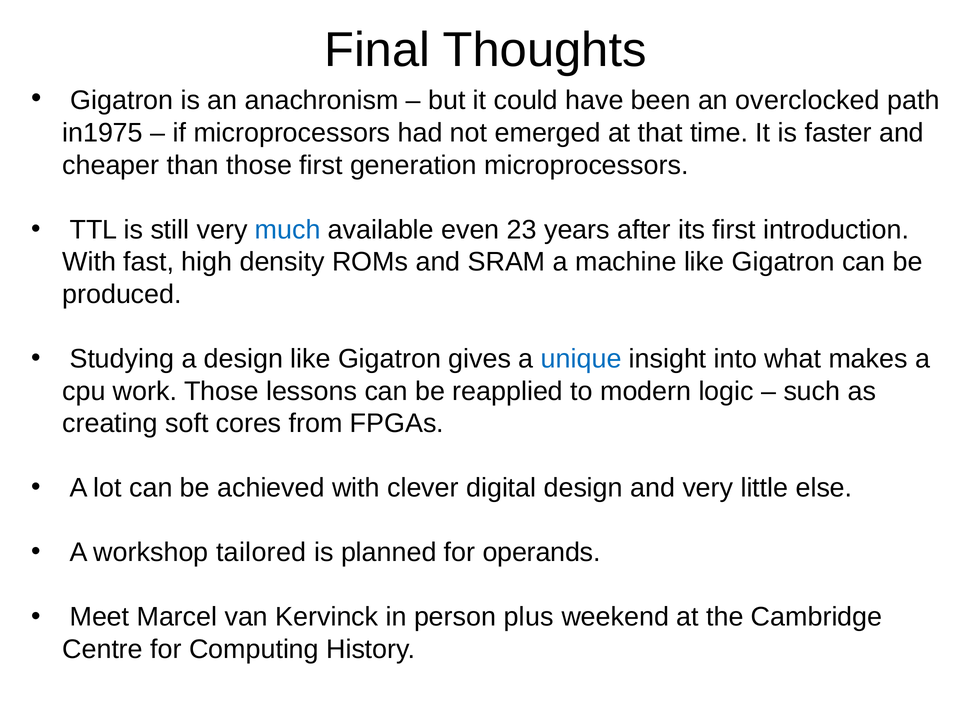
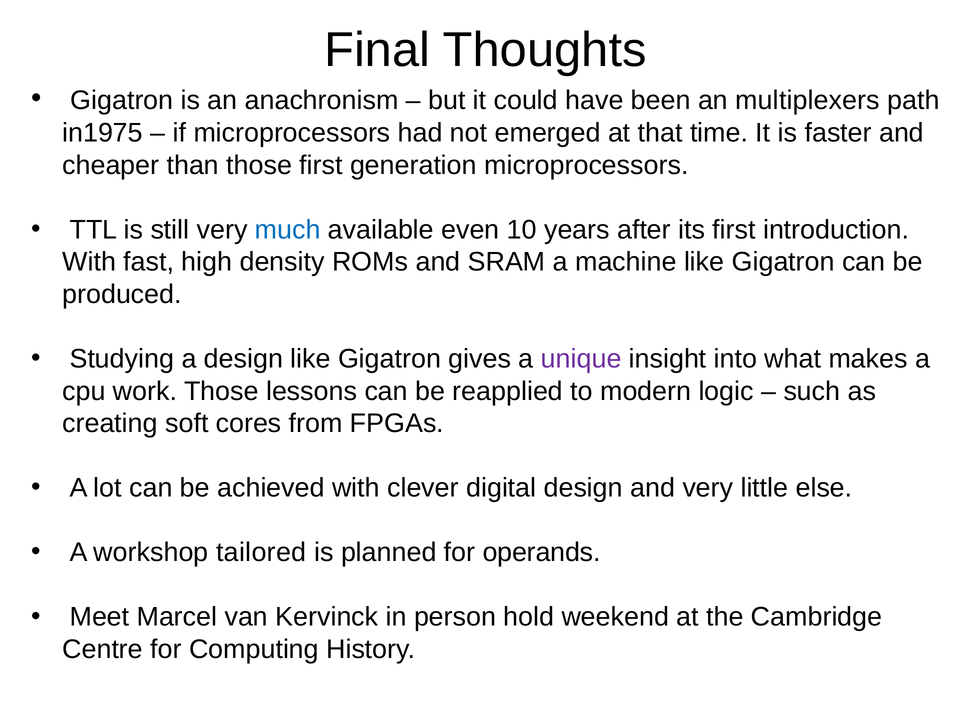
overclocked: overclocked -> multiplexers
23: 23 -> 10
unique colour: blue -> purple
plus: plus -> hold
